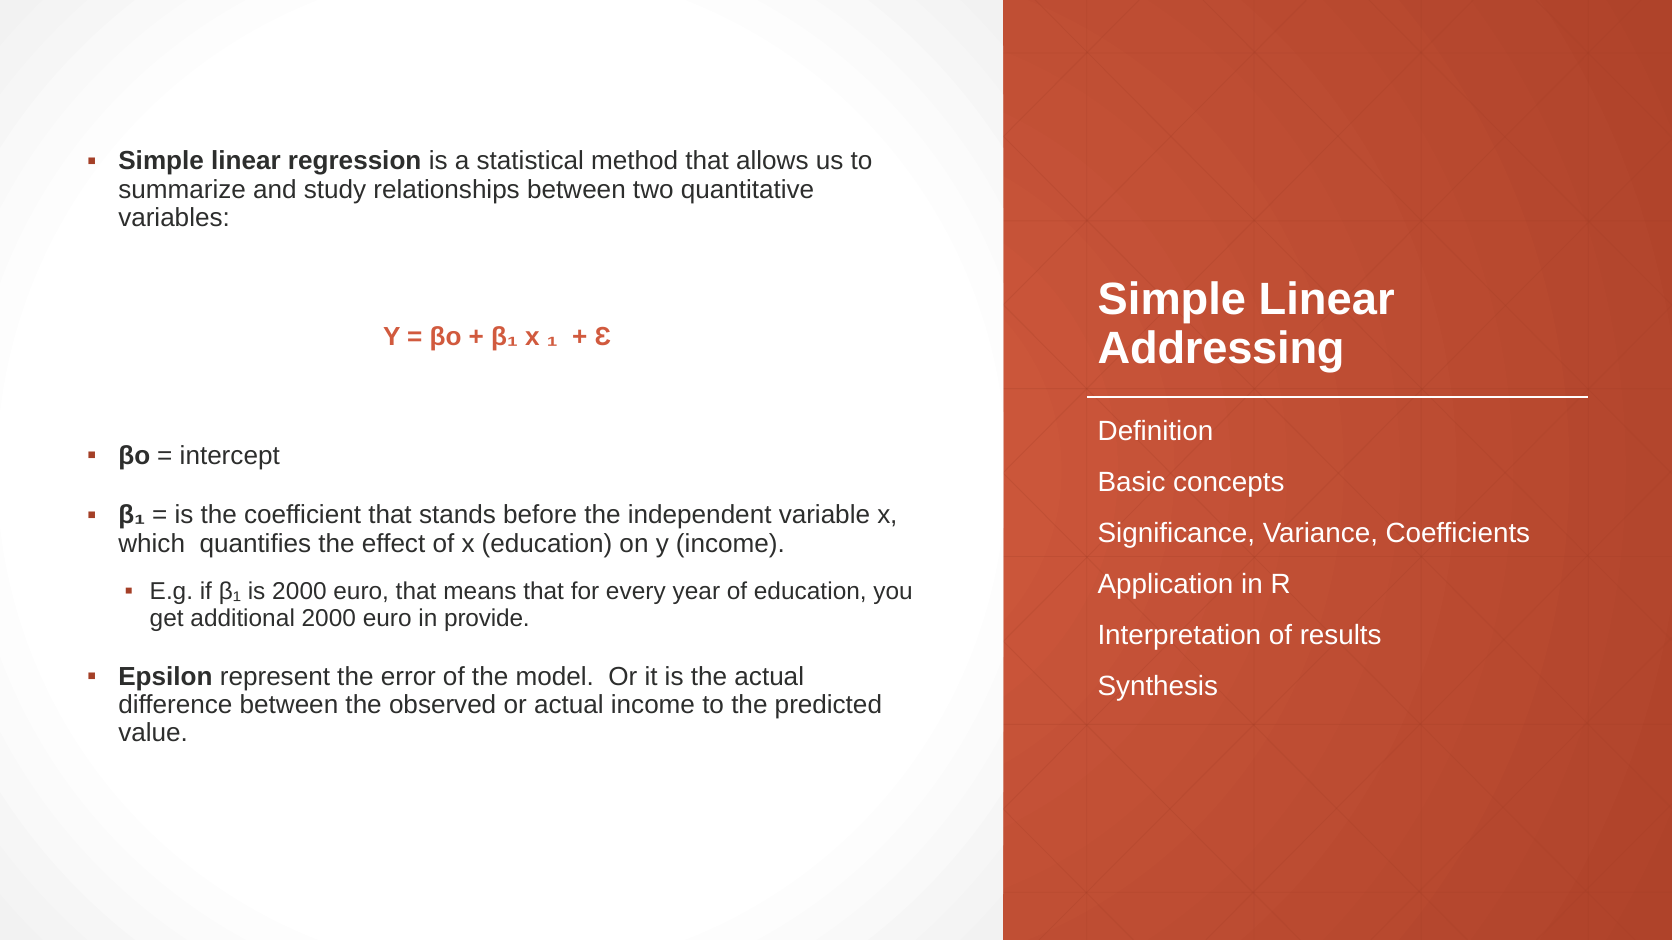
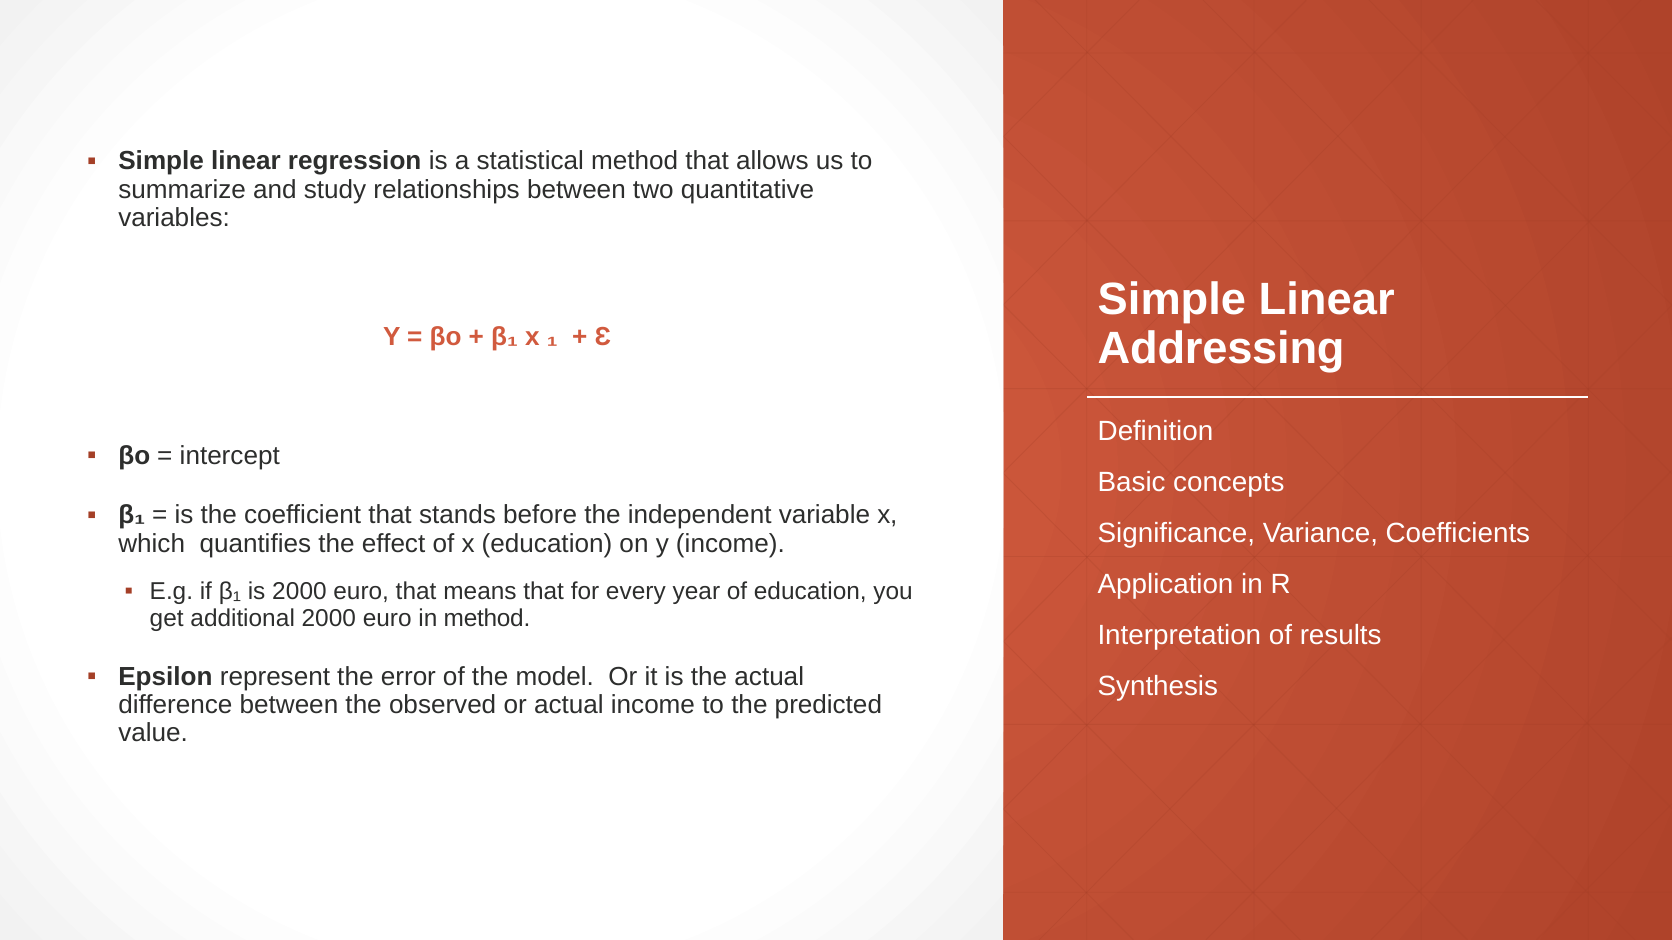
in provide: provide -> method
